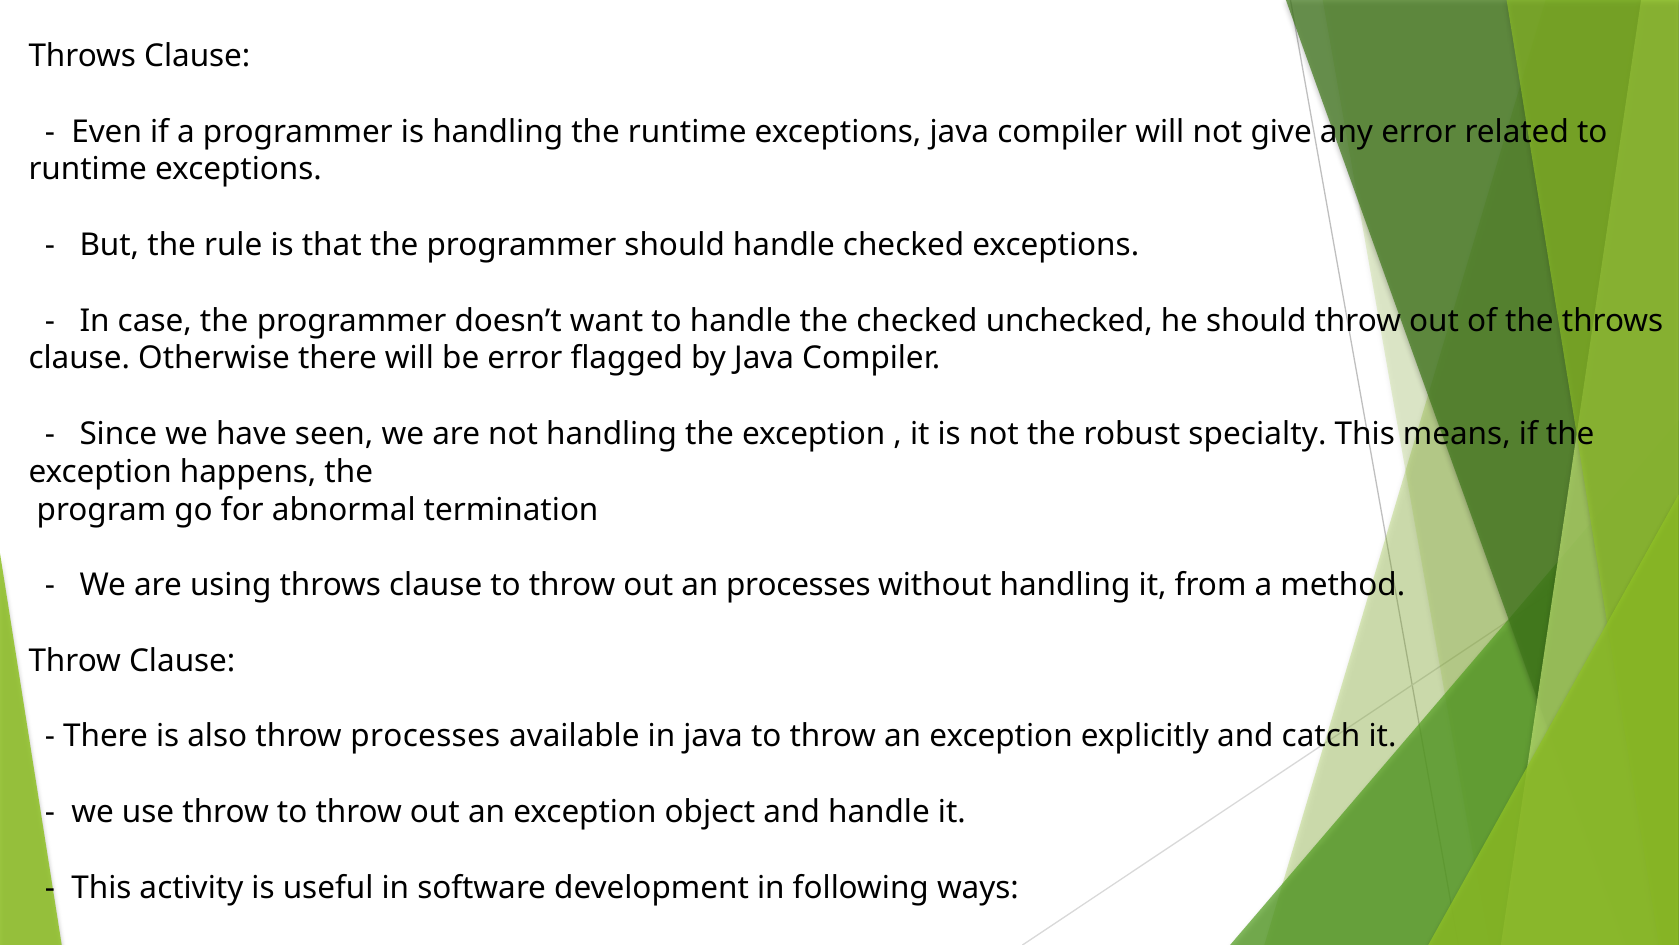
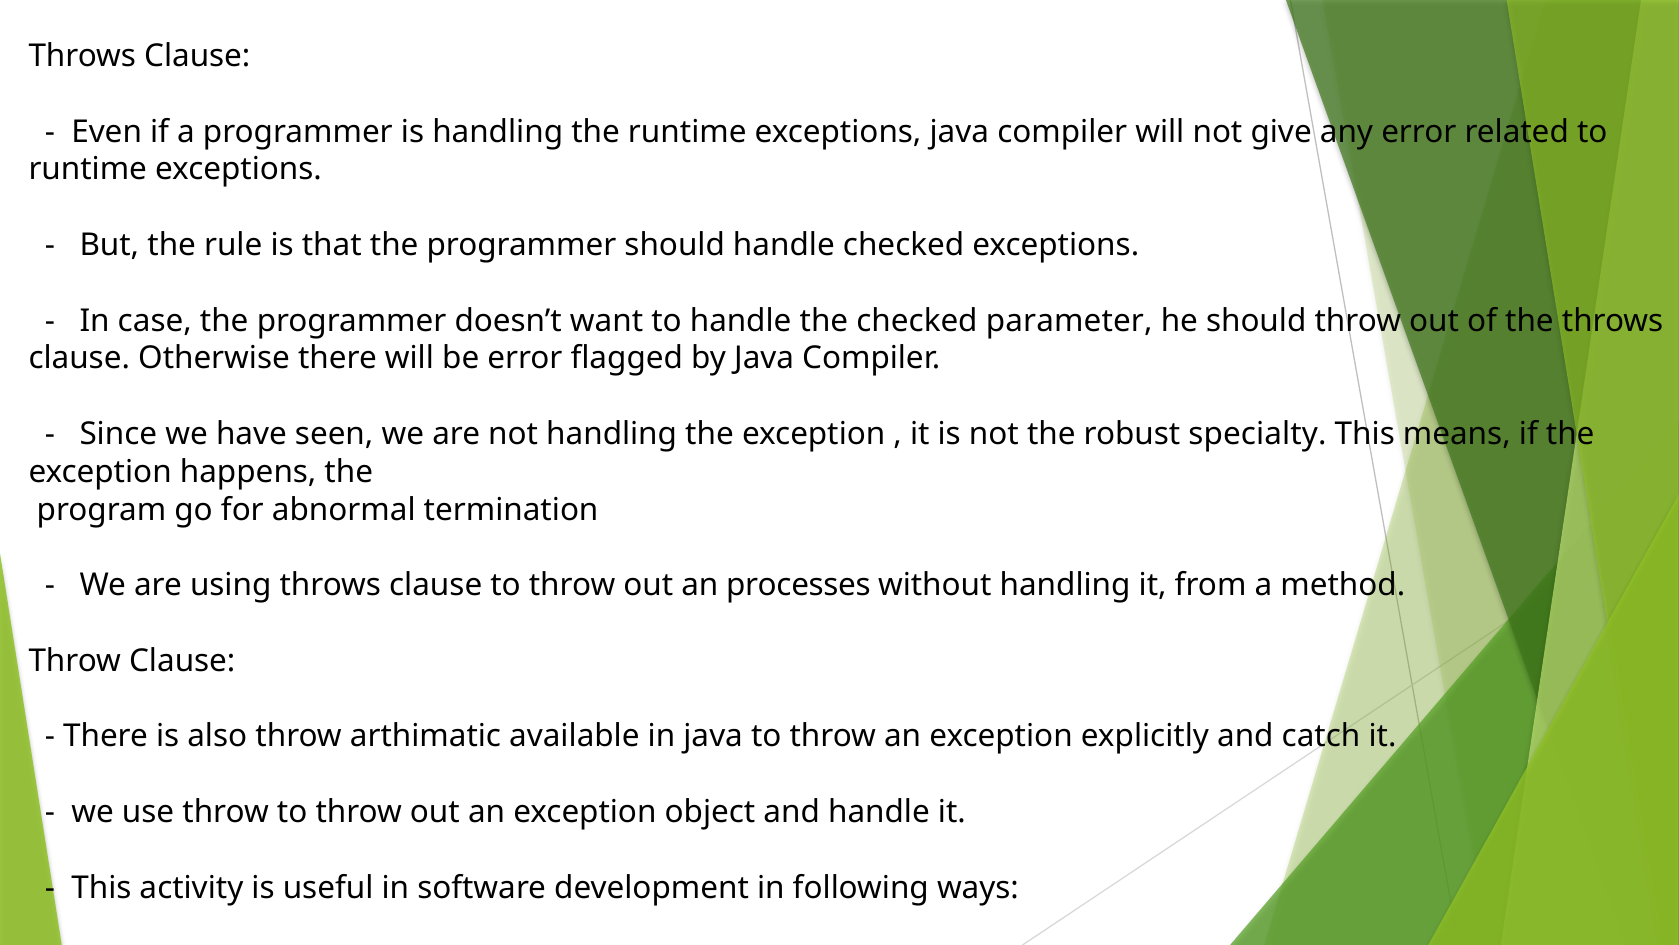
unchecked: unchecked -> parameter
throw processes: processes -> arthimatic
